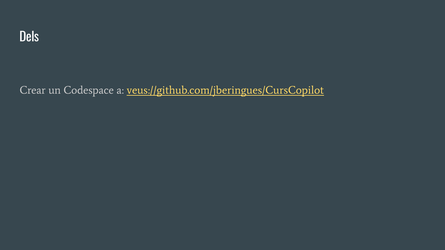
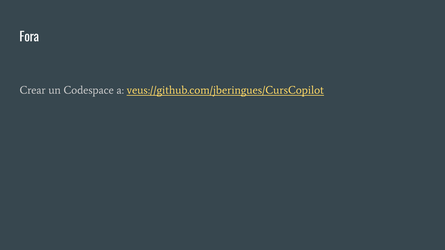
Dels: Dels -> Fora
